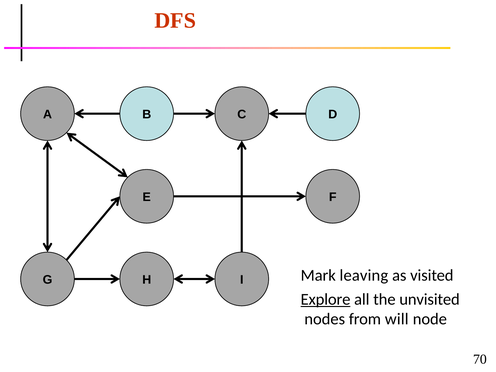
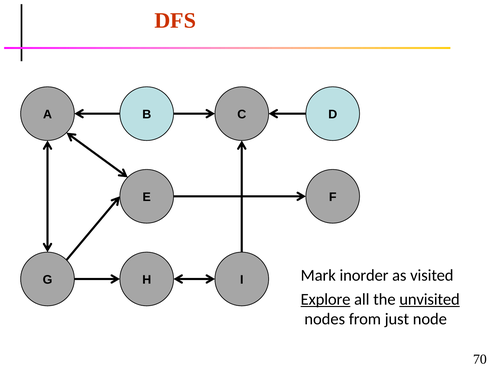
leaving: leaving -> inorder
unvisited underline: none -> present
will: will -> just
